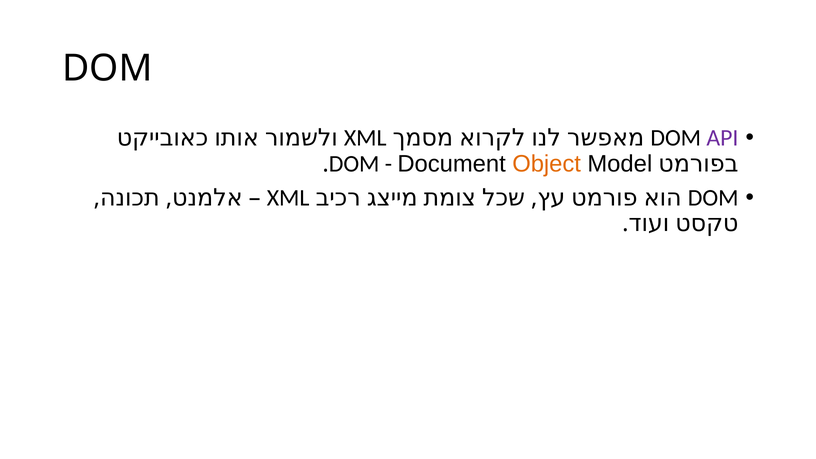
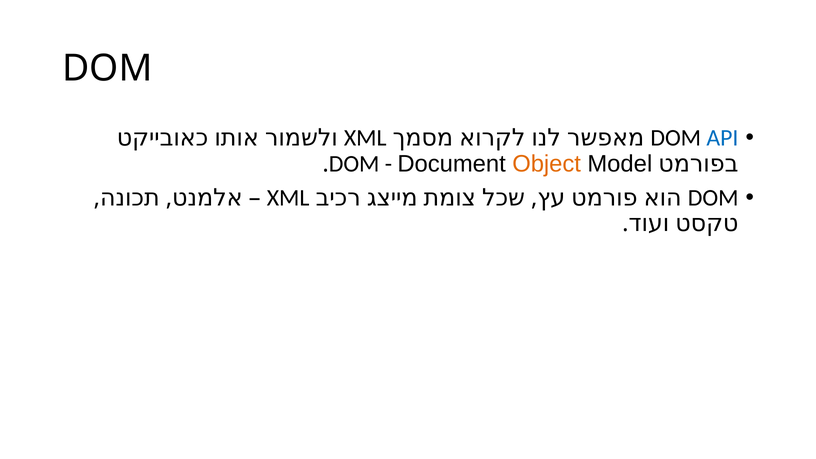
API colour: purple -> blue
